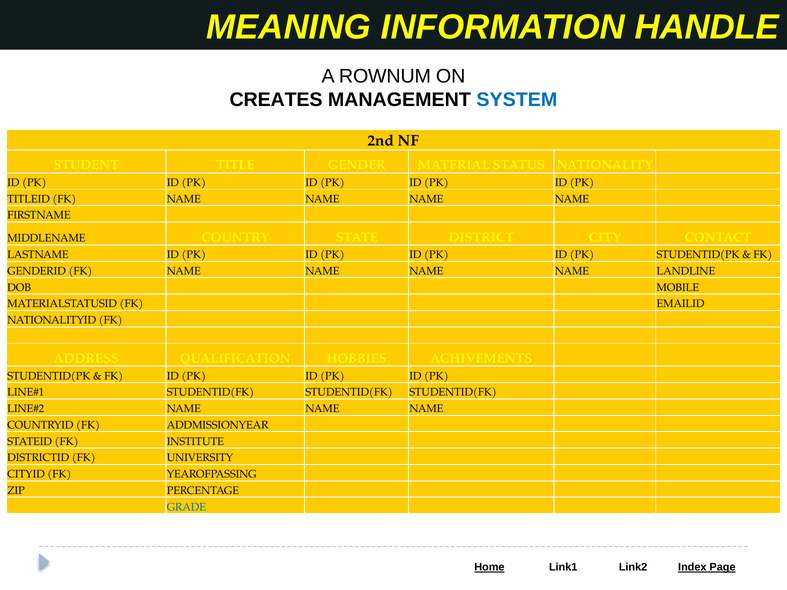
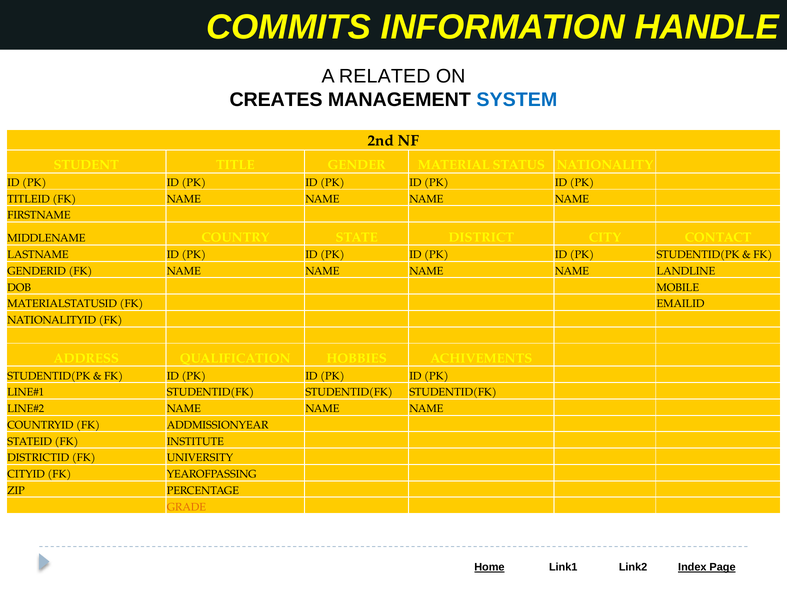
MEANING: MEANING -> COMMITS
ROWNUM: ROWNUM -> RELATED
GRADE colour: blue -> orange
